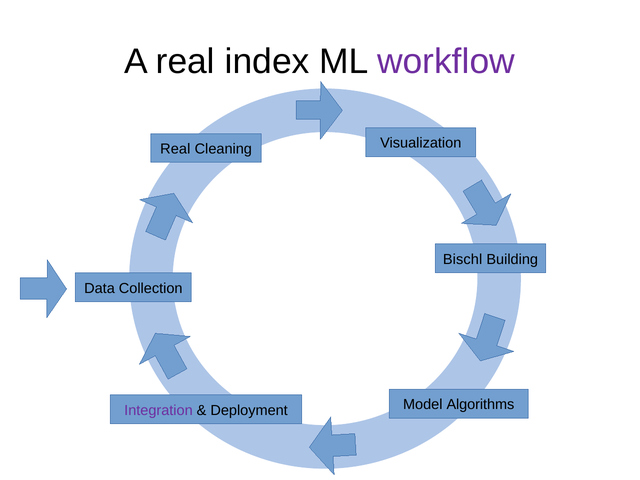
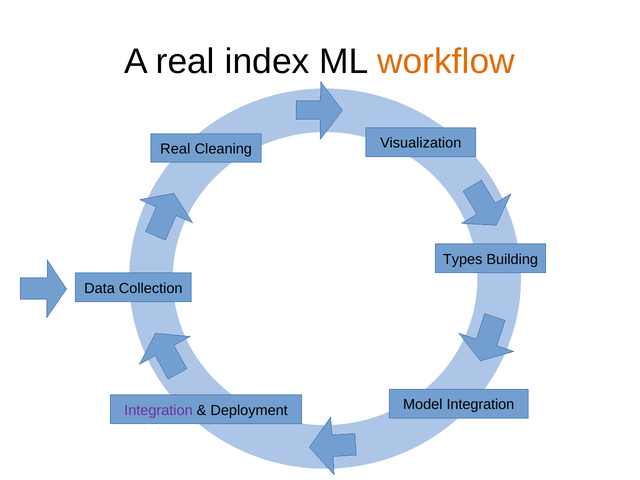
workflow colour: purple -> orange
Bischl: Bischl -> Types
Model Algorithms: Algorithms -> Integration
